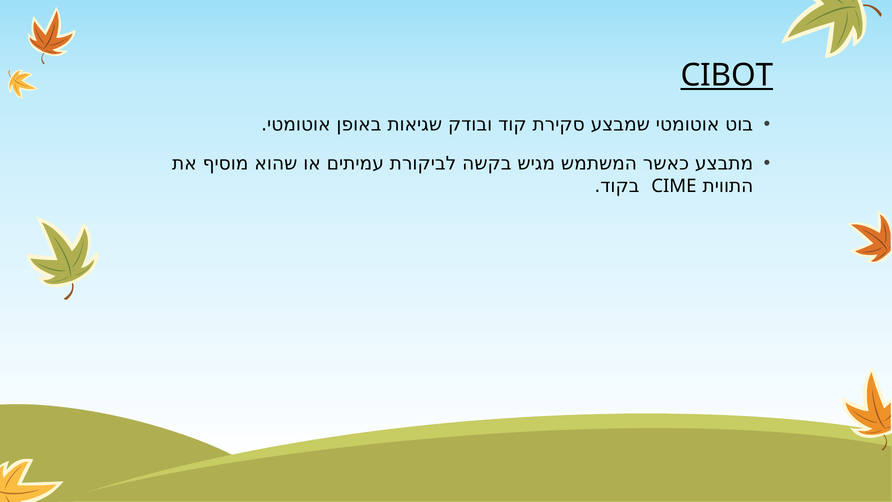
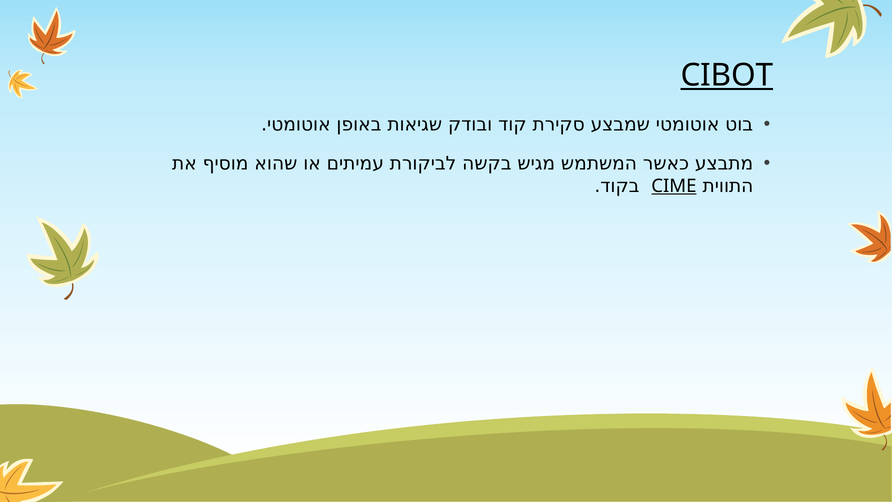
CIME underline: none -> present
